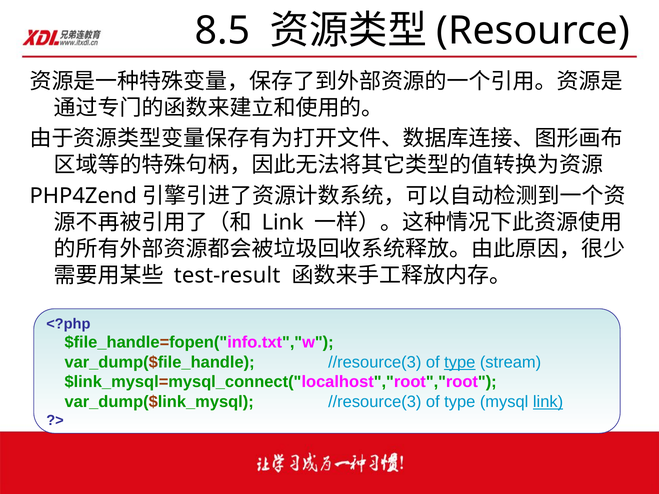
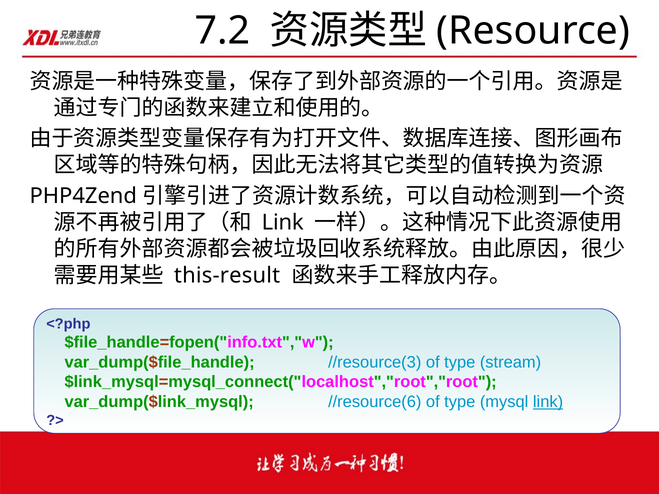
8.5: 8.5 -> 7.2
test-result: test-result -> this-result
type at (460, 362) underline: present -> none
var_dump($link_mysql //resource(3: //resource(3 -> //resource(6
